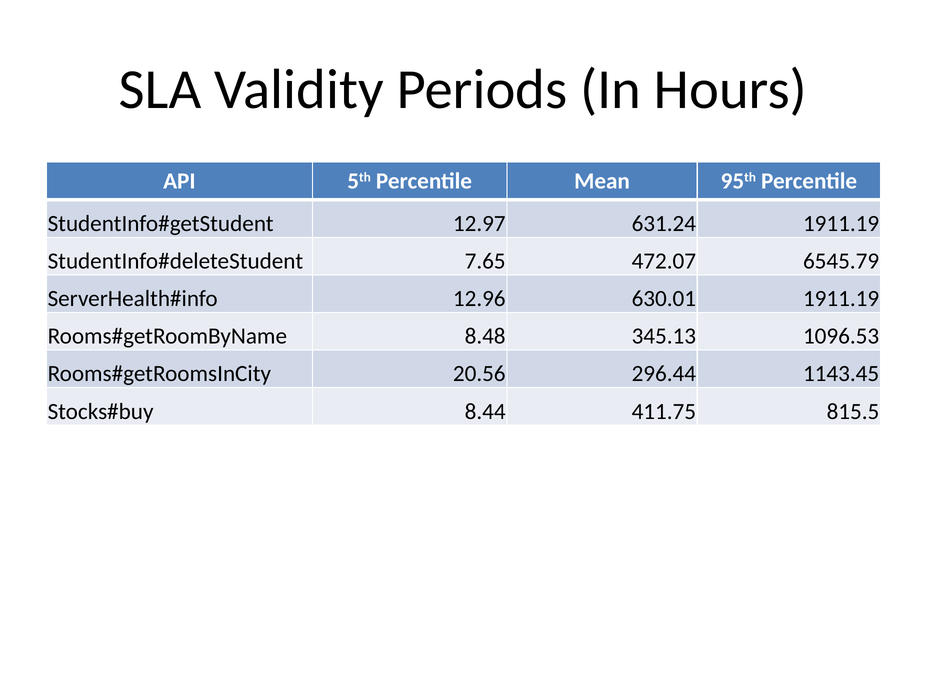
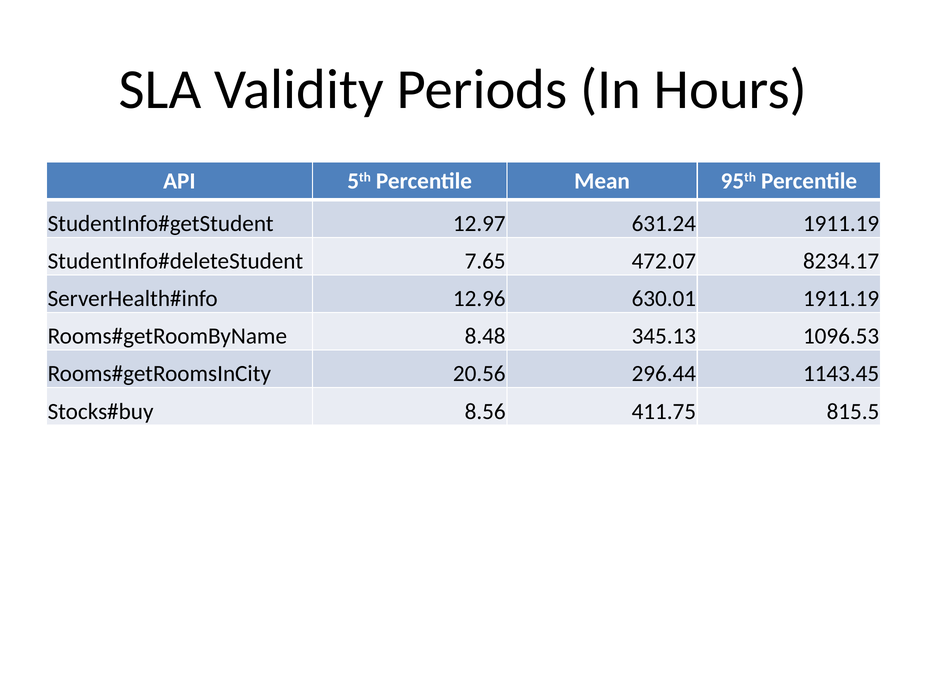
6545.79: 6545.79 -> 8234.17
8.44: 8.44 -> 8.56
